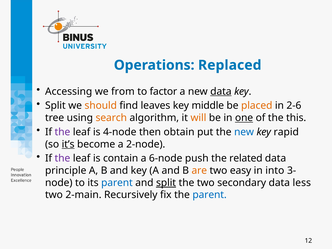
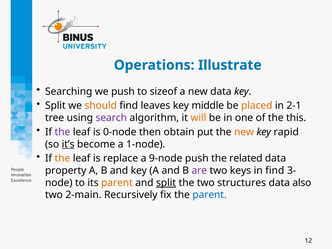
Replaced: Replaced -> Illustrate
Accessing: Accessing -> Searching
we from: from -> push
factor: factor -> sizeof
data at (221, 91) underline: present -> none
2-6: 2-6 -> 2-1
search colour: orange -> purple
one underline: present -> none
4-node: 4-node -> 0-node
new at (244, 132) colour: blue -> orange
2-node: 2-node -> 1-node
the at (62, 158) colour: purple -> orange
contain: contain -> replace
6-node: 6-node -> 9-node
principle: principle -> property
are colour: orange -> purple
easy: easy -> keys
in into: into -> find
parent at (117, 183) colour: blue -> orange
secondary: secondary -> structures
less: less -> also
